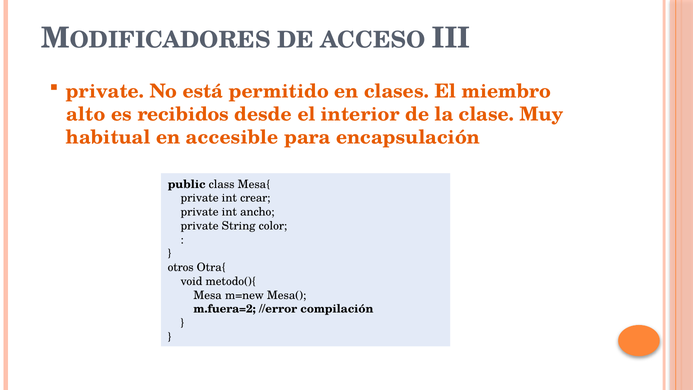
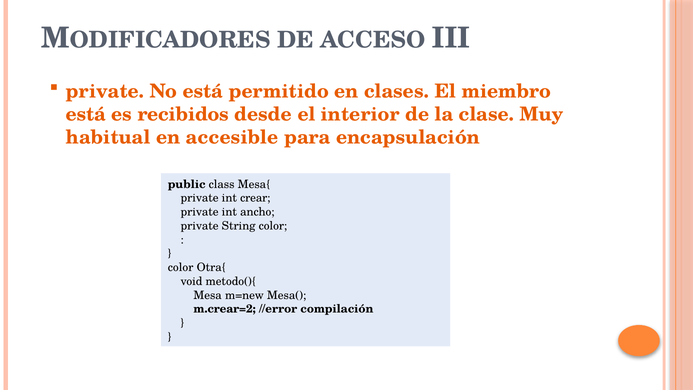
alto at (86, 114): alto -> está
otros at (181, 267): otros -> color
m.fuera=2: m.fuera=2 -> m.crear=2
